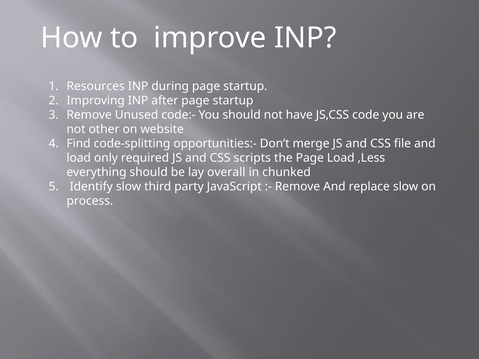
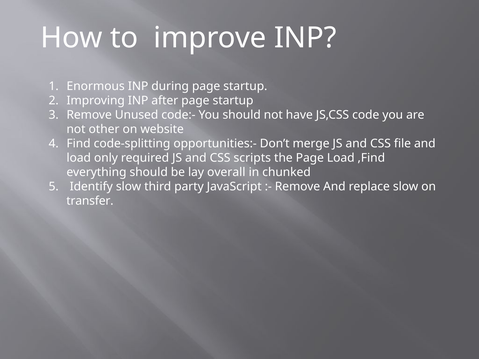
Resources: Resources -> Enormous
,Less: ,Less -> ,Find
process: process -> transfer
